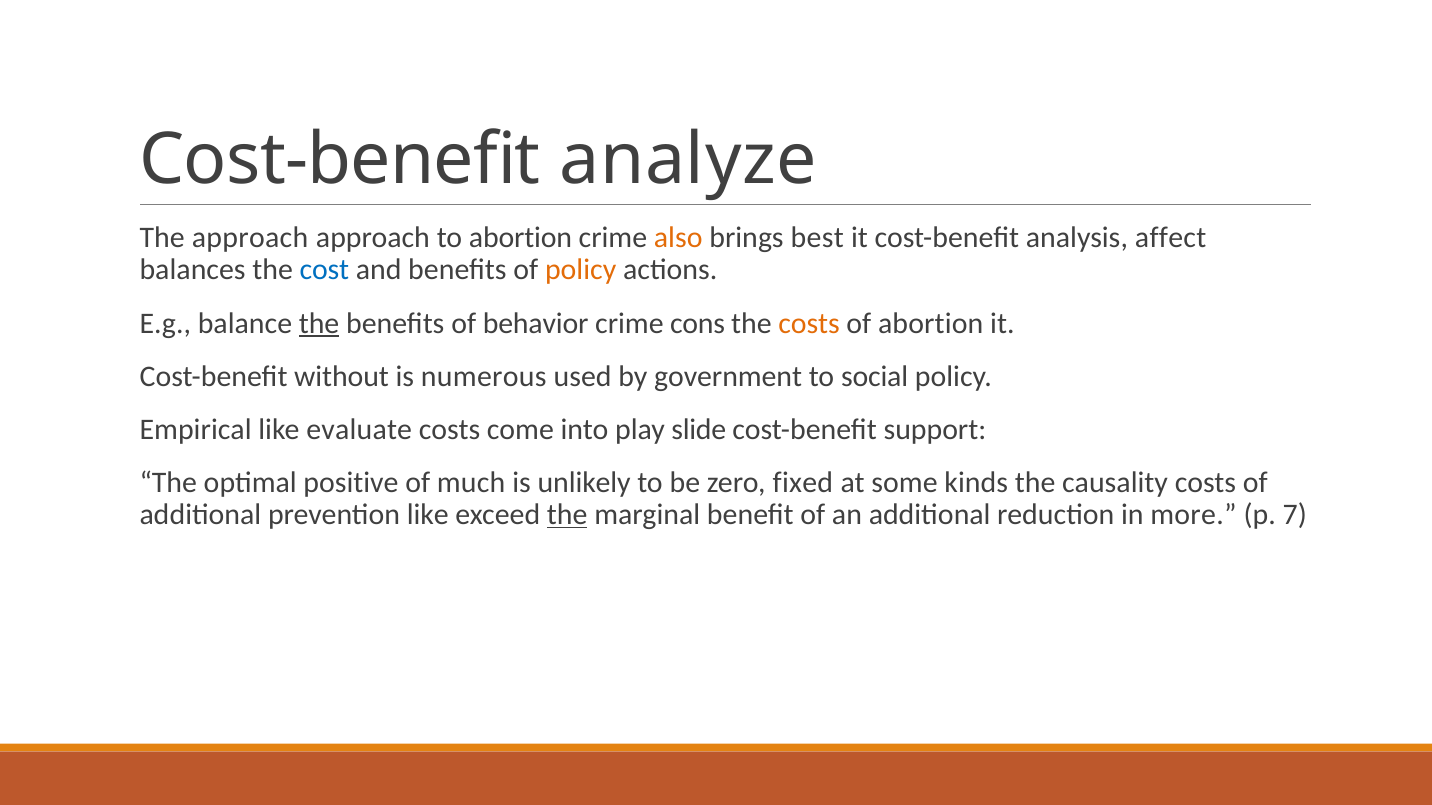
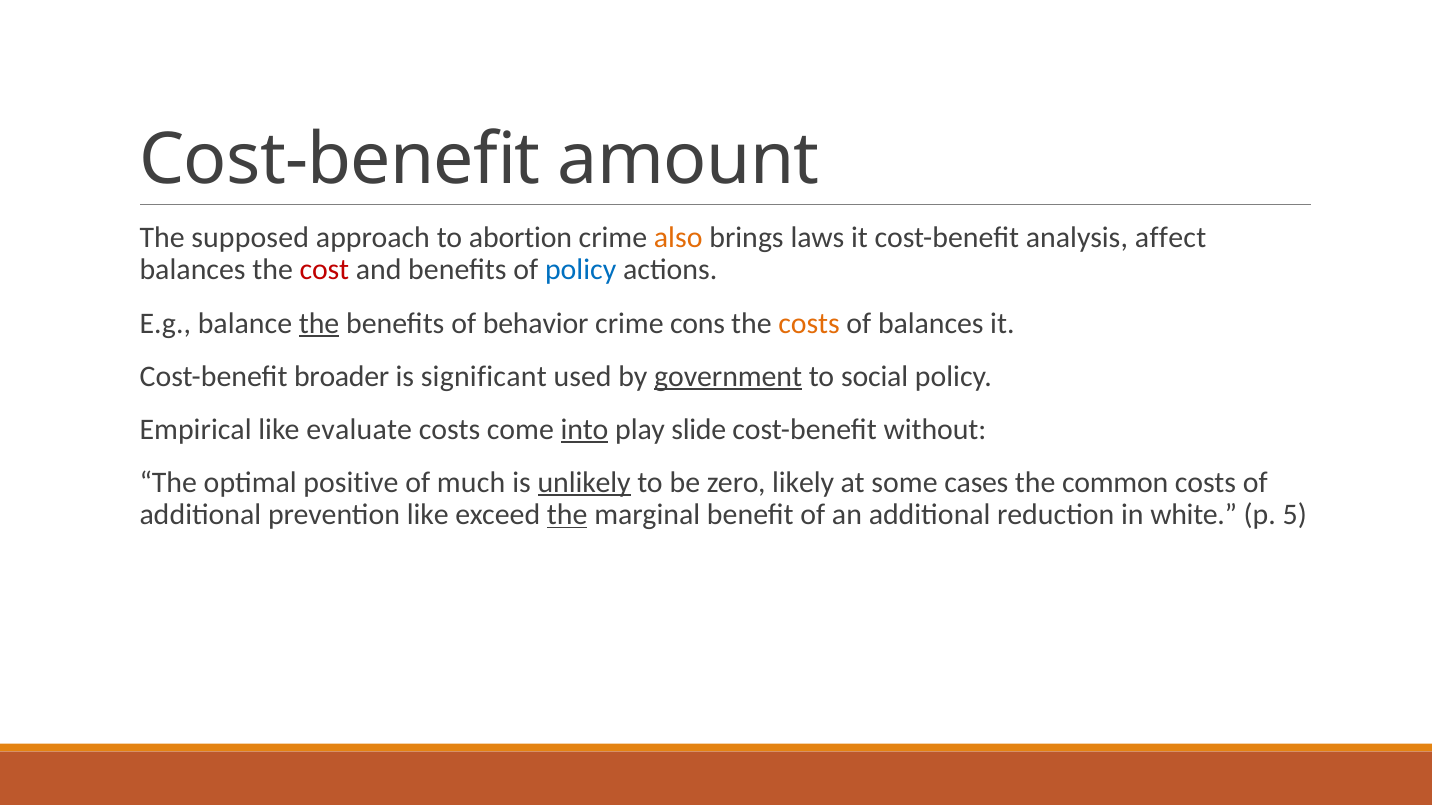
analyze: analyze -> amount
The approach: approach -> supposed
best: best -> laws
cost colour: blue -> red
policy at (581, 270) colour: orange -> blue
of abortion: abortion -> balances
without: without -> broader
numerous: numerous -> significant
government underline: none -> present
into underline: none -> present
support: support -> without
unlikely underline: none -> present
fixed: fixed -> likely
kinds: kinds -> cases
causality: causality -> common
more: more -> white
7: 7 -> 5
